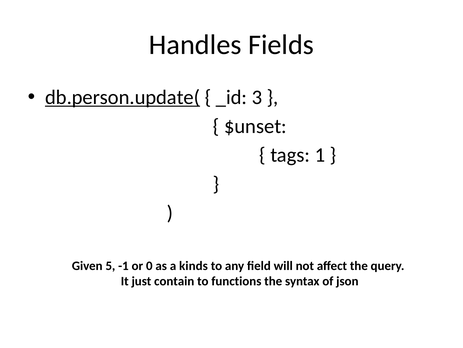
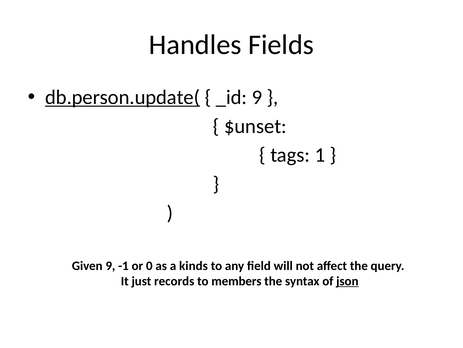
_id 3: 3 -> 9
Given 5: 5 -> 9
contain: contain -> records
functions: functions -> members
json underline: none -> present
